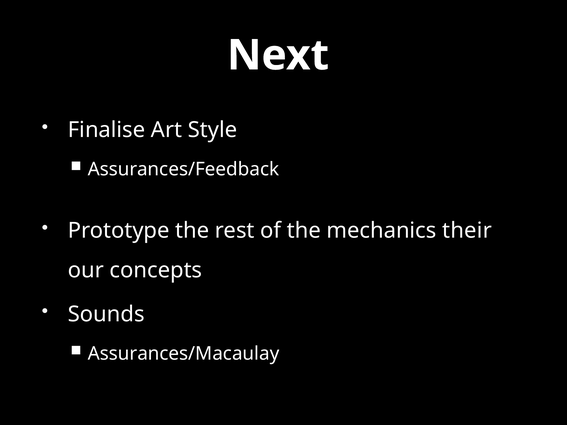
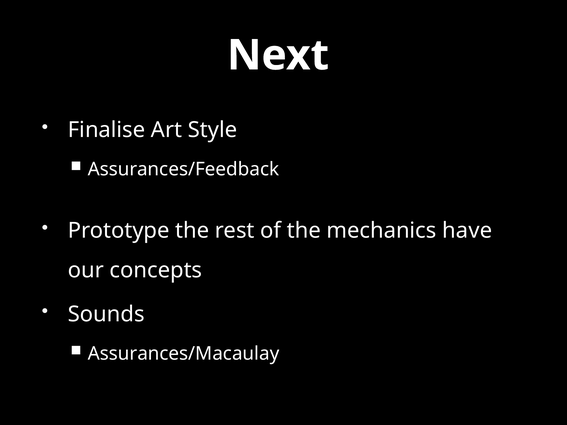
their: their -> have
